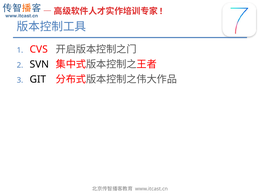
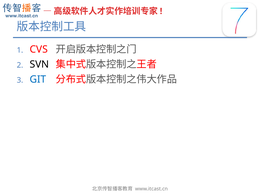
GIT colour: black -> blue
